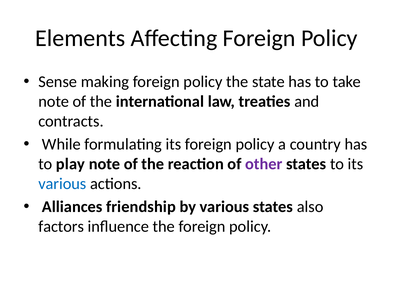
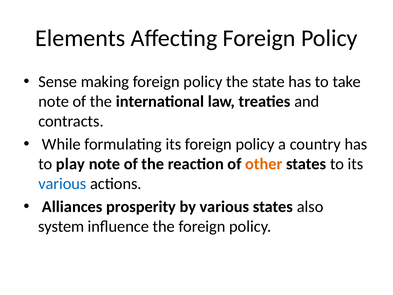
other colour: purple -> orange
friendship: friendship -> prosperity
factors: factors -> system
